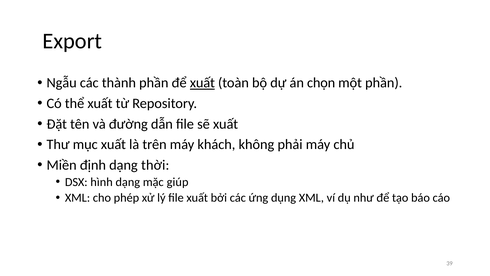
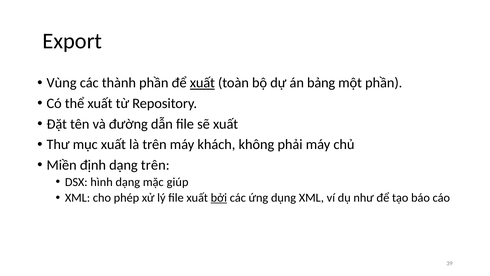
Ngẫu: Ngẫu -> Vùng
chọn: chọn -> bảng
dạng thời: thời -> trên
bởi underline: none -> present
